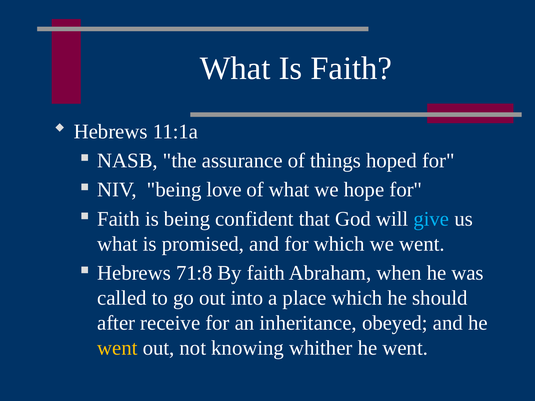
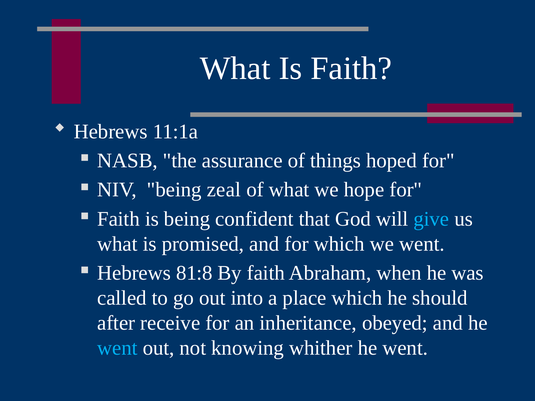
love: love -> zeal
71:8: 71:8 -> 81:8
went at (117, 348) colour: yellow -> light blue
